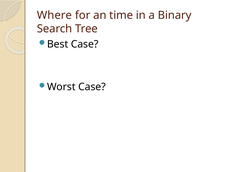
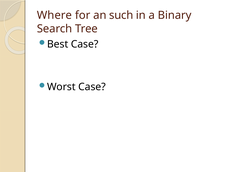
time: time -> such
